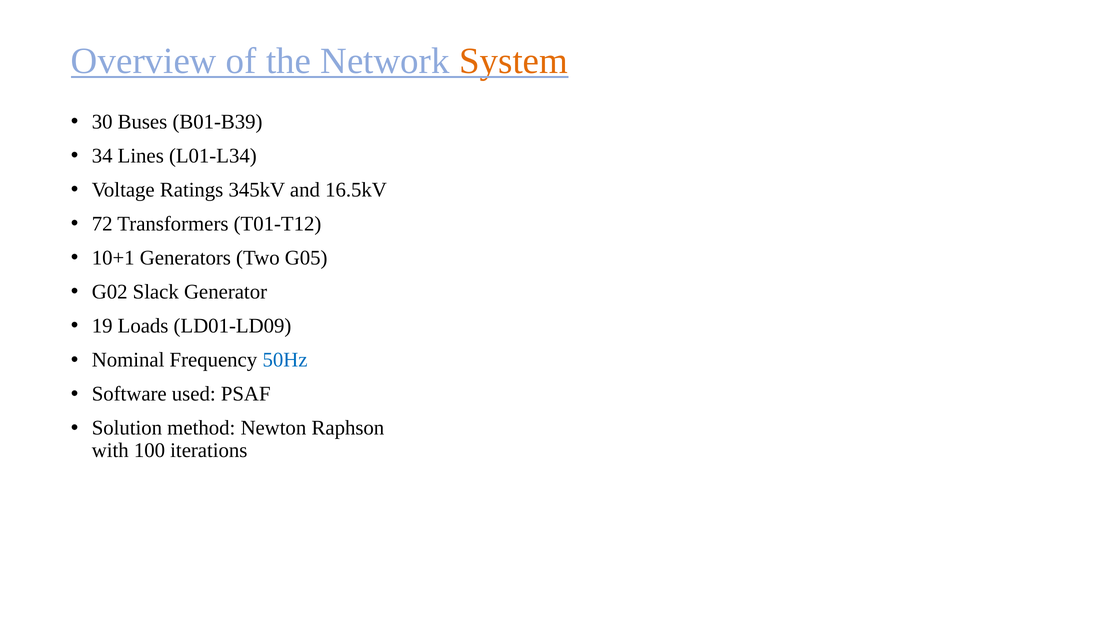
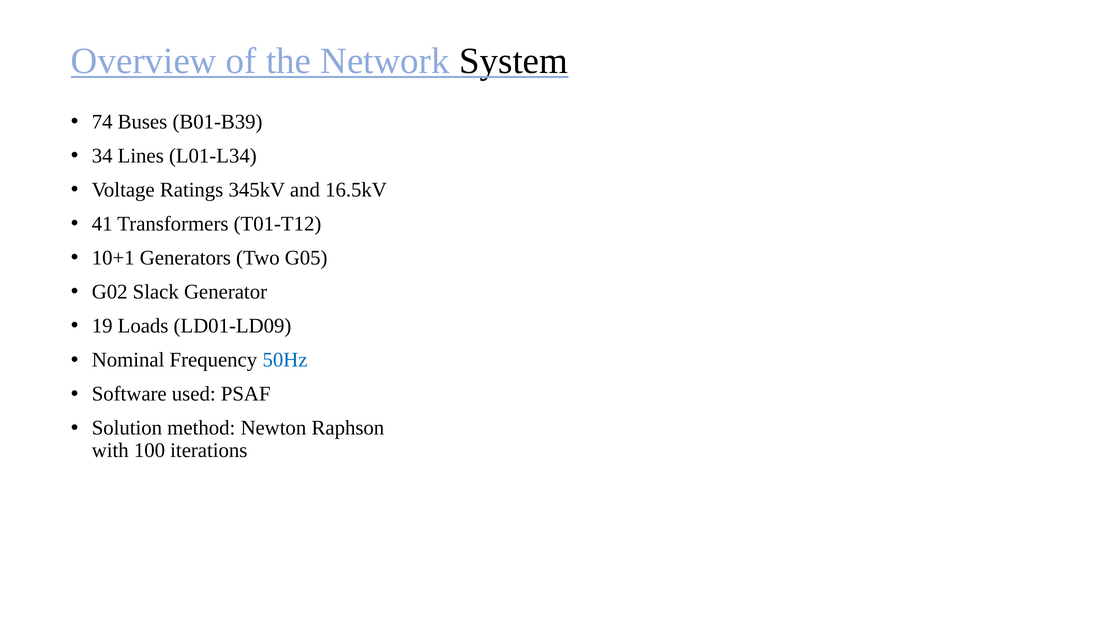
System colour: orange -> black
30: 30 -> 74
72: 72 -> 41
